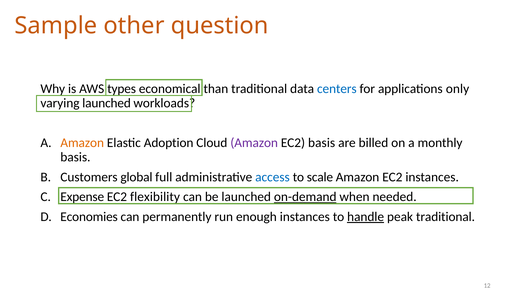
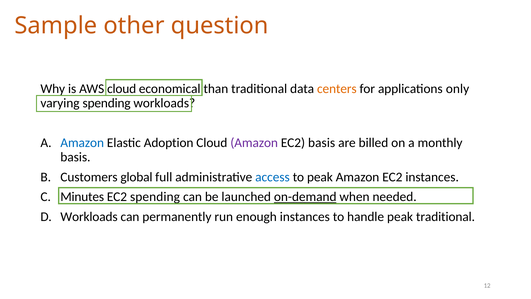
AWS types: types -> cloud
centers colour: blue -> orange
varying launched: launched -> spending
Amazon at (82, 143) colour: orange -> blue
to scale: scale -> peak
Expense: Expense -> Minutes
EC2 flexibility: flexibility -> spending
Economies at (89, 217): Economies -> Workloads
handle underline: present -> none
